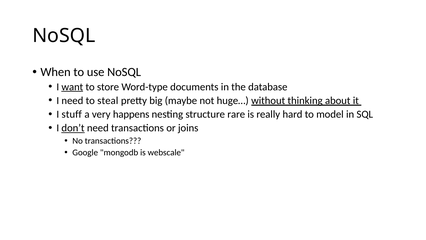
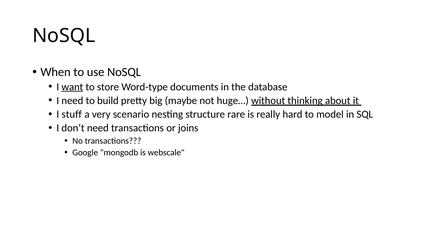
steal: steal -> build
happens: happens -> scenario
don’t underline: present -> none
